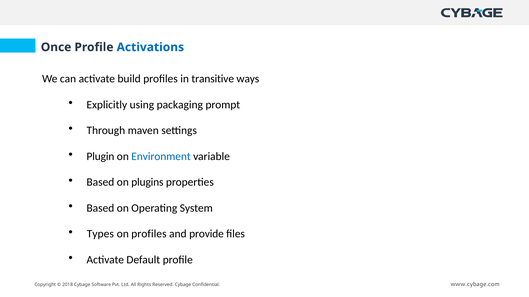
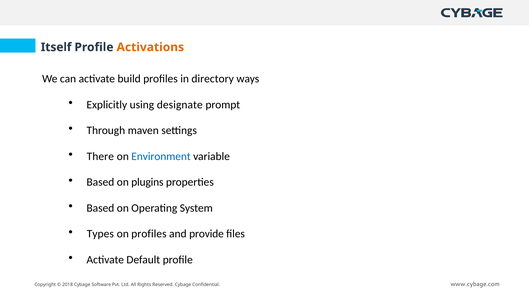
Once: Once -> Itself
Activations colour: blue -> orange
transitive: transitive -> directory
packaging: packaging -> designate
Plugin: Plugin -> There
